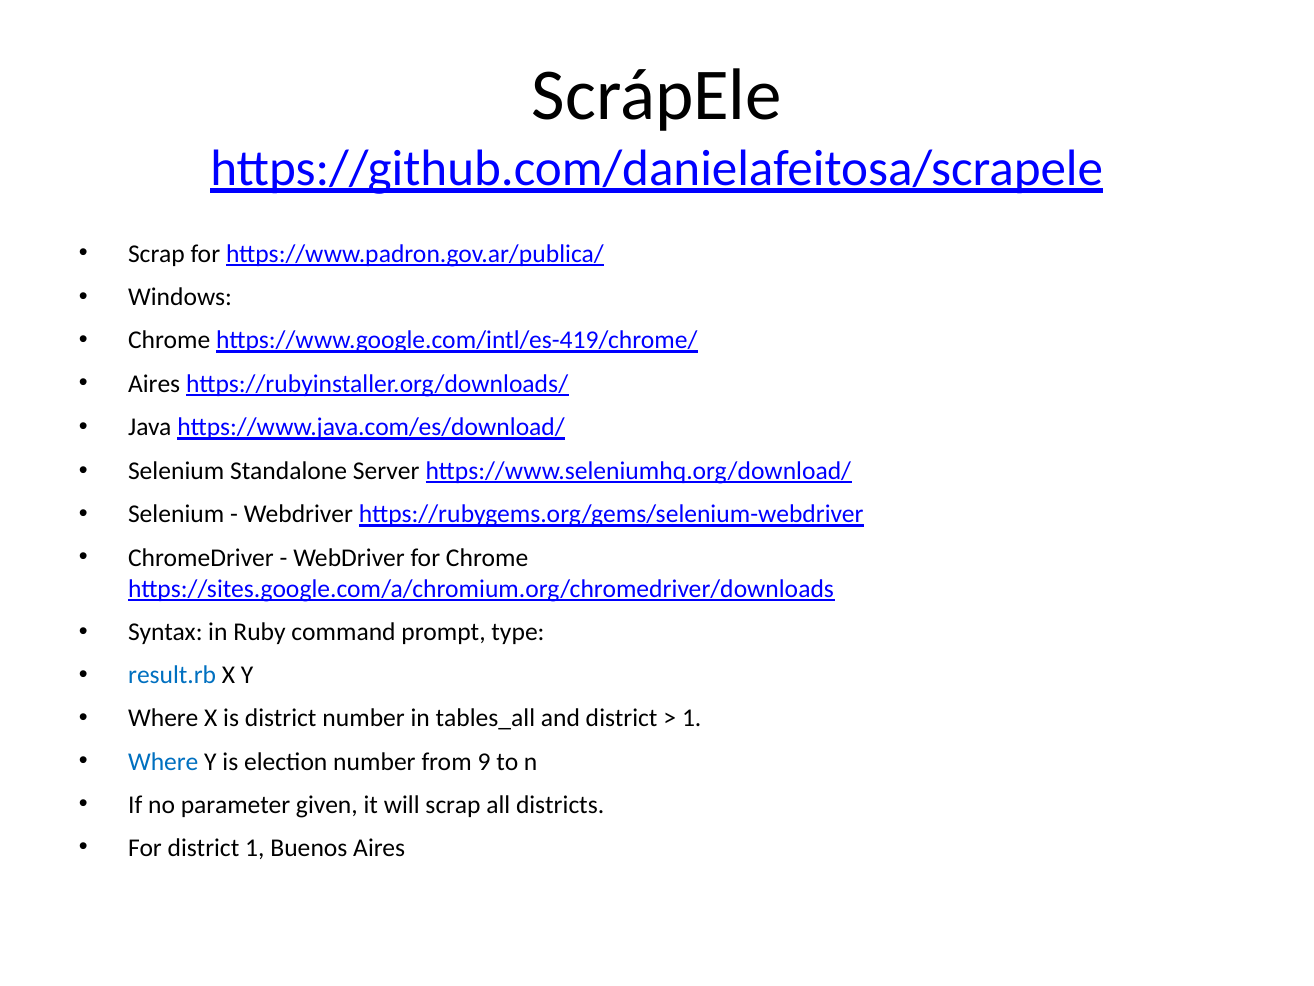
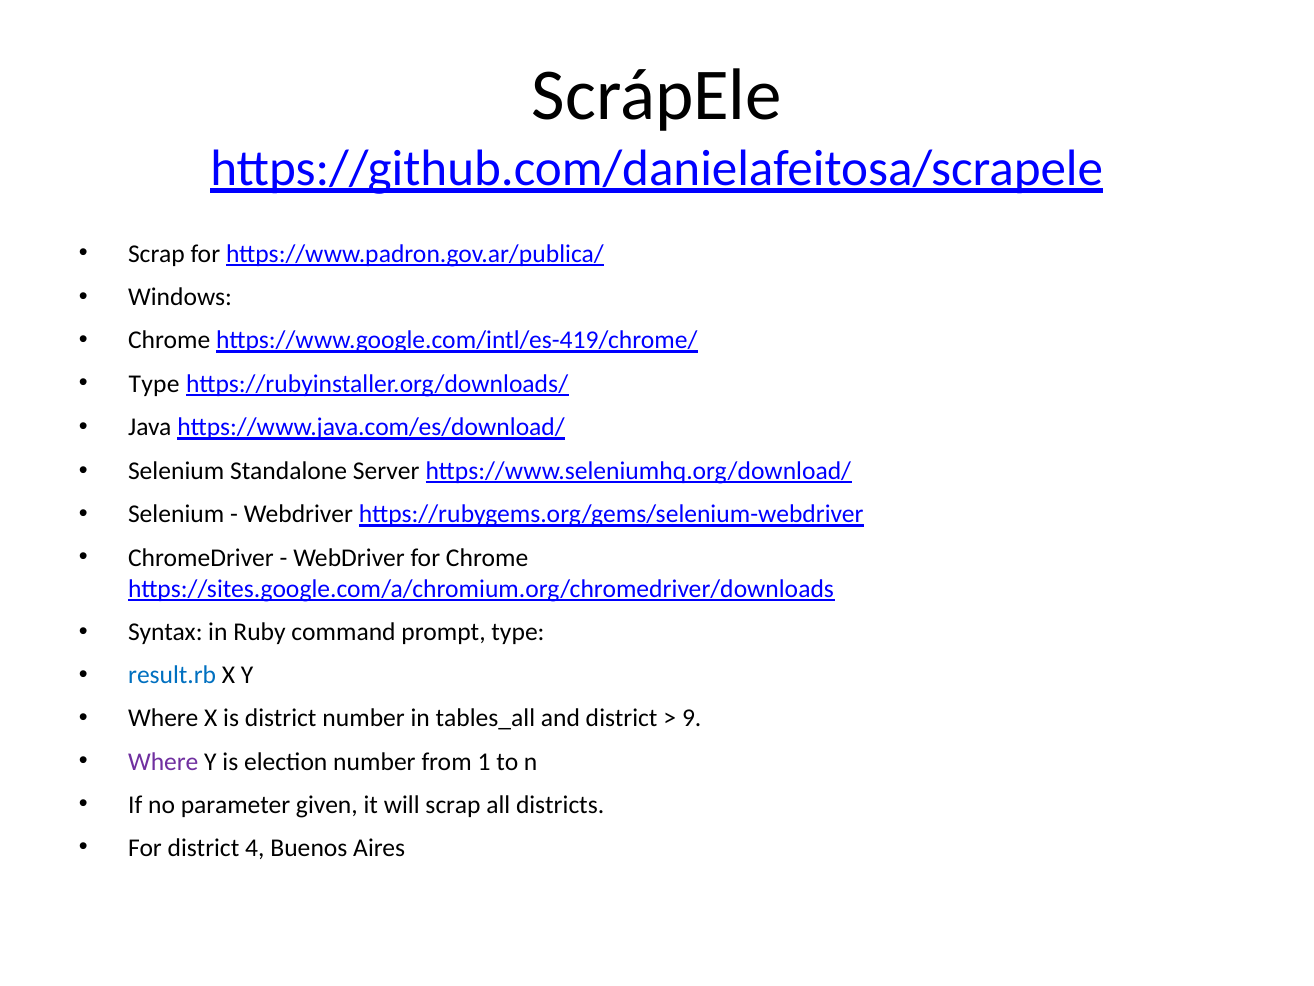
Aires at (154, 384): Aires -> Type
1 at (692, 718): 1 -> 9
Where at (163, 761) colour: blue -> purple
9: 9 -> 1
district 1: 1 -> 4
